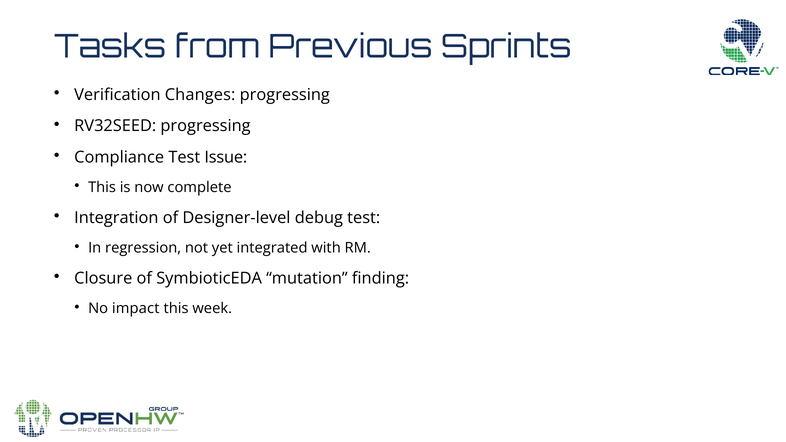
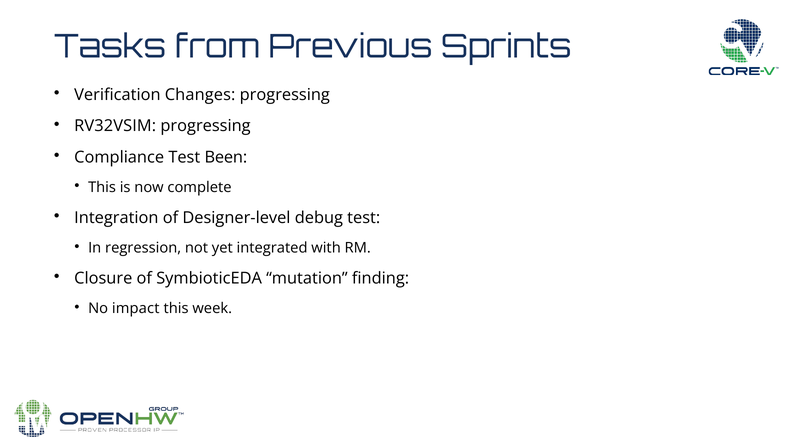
RV32SEED: RV32SEED -> RV32VSIM
Issue: Issue -> Been
